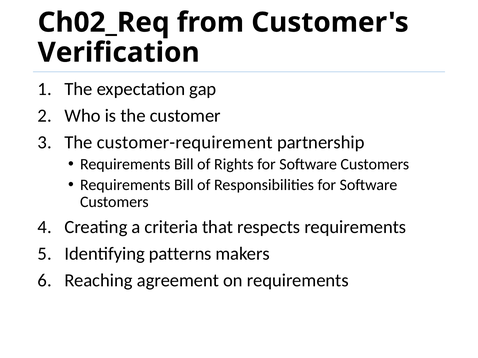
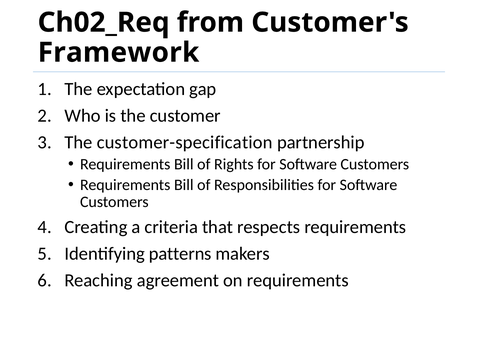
Verification: Verification -> Framework
customer-requirement: customer-requirement -> customer-specification
